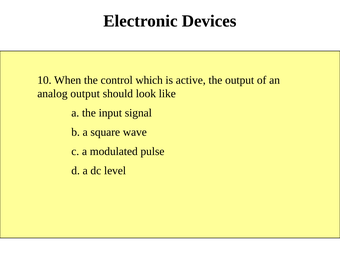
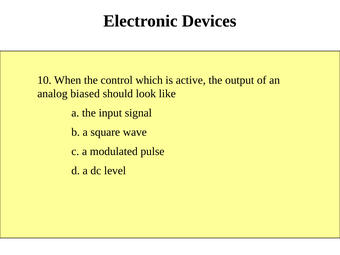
analog output: output -> biased
